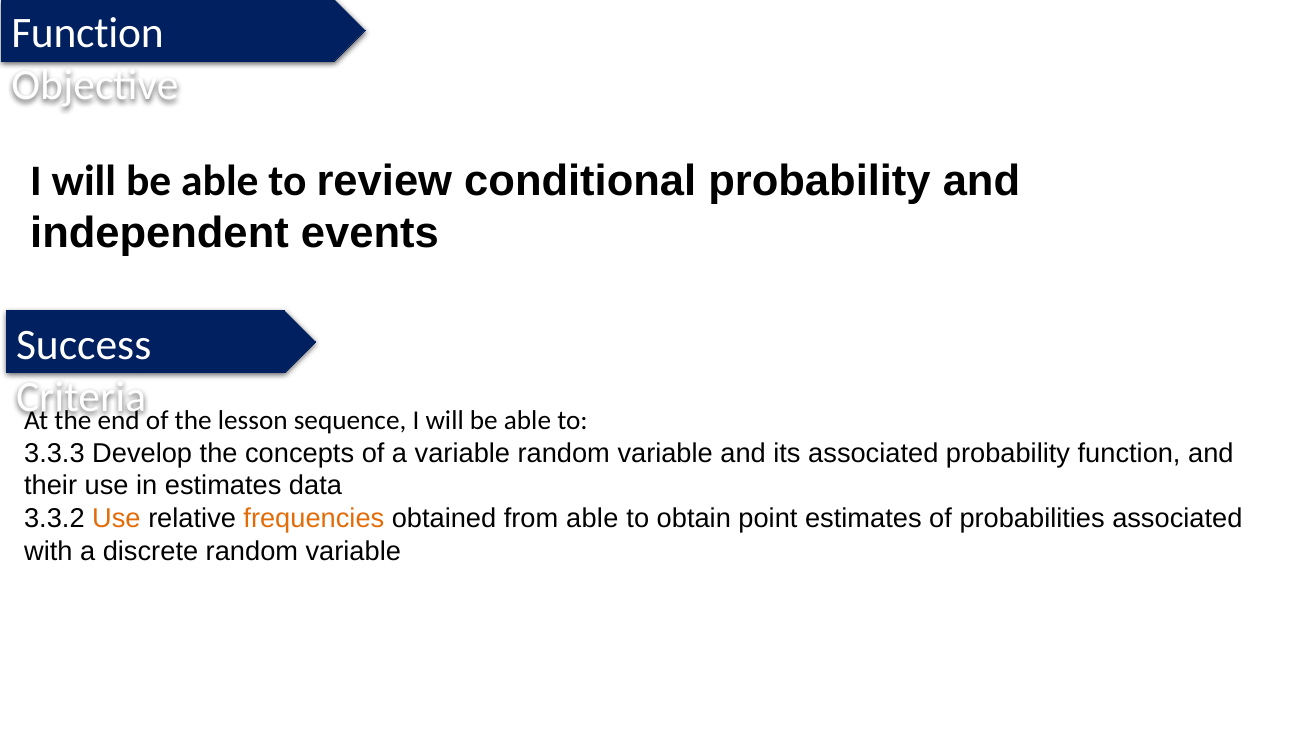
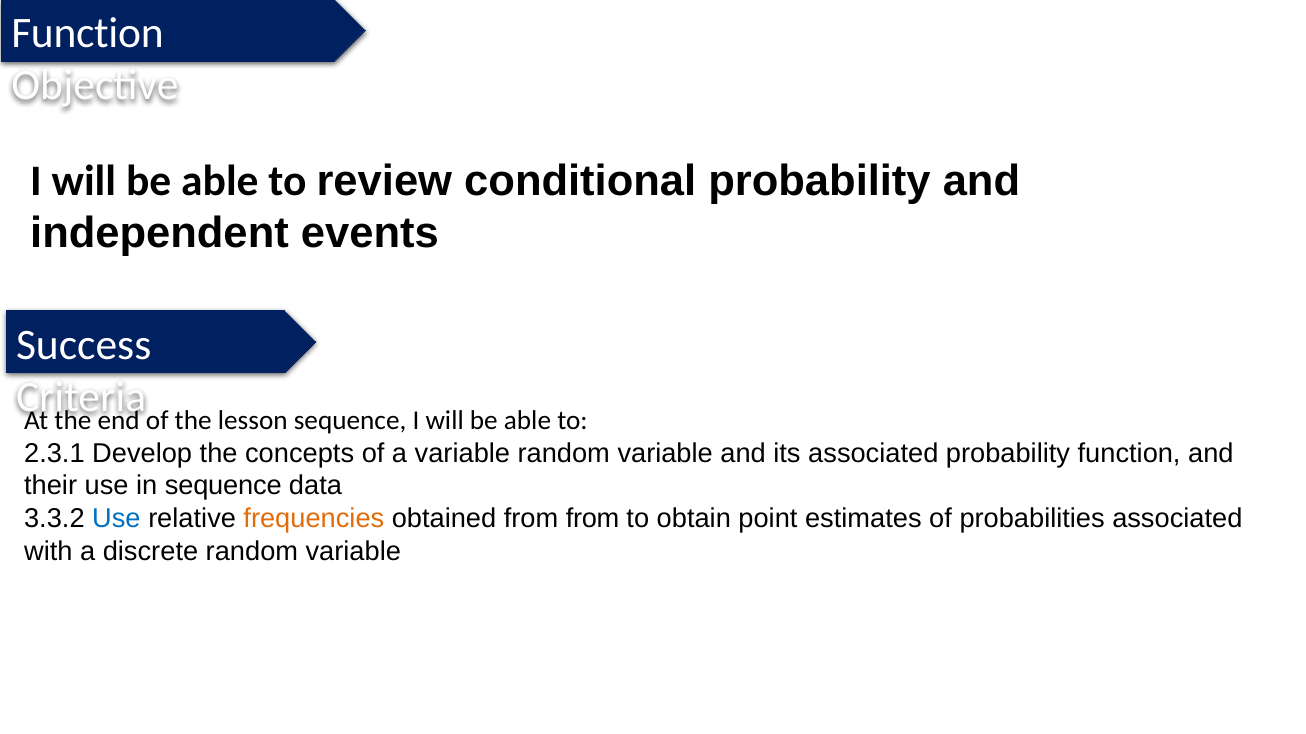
3.3.3: 3.3.3 -> 2.3.1
in estimates: estimates -> sequence
Use at (116, 519) colour: orange -> blue
from able: able -> from
